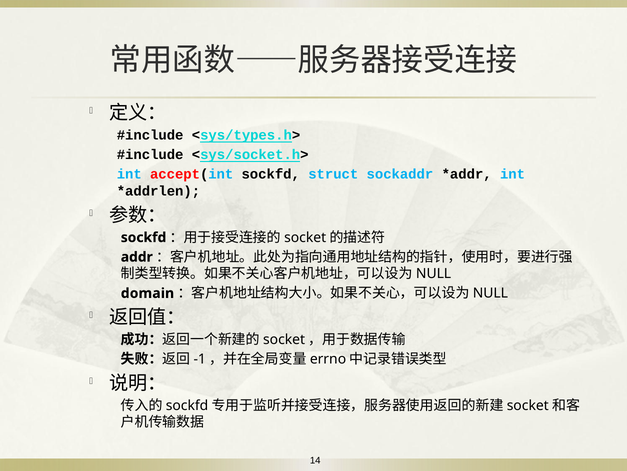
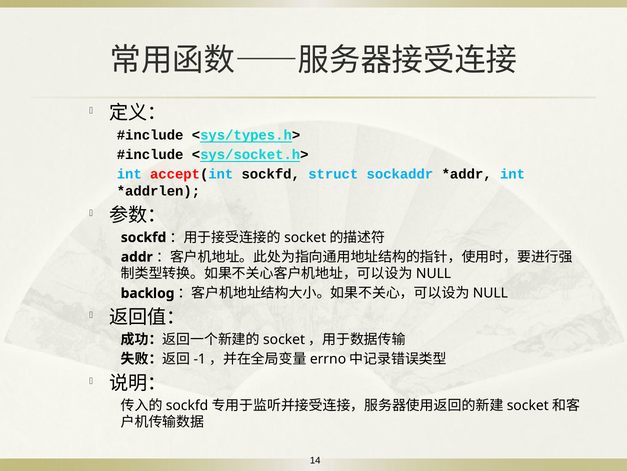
domain: domain -> backlog
